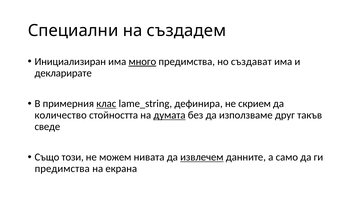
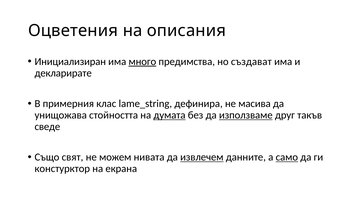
Специални: Специални -> Оцветения
създадем: създадем -> описания
клас underline: present -> none
скрием: скрием -> масива
количество: количество -> унищожава
използваме underline: none -> present
този: този -> свят
само underline: none -> present
предимства at (62, 168): предимства -> констурктор
